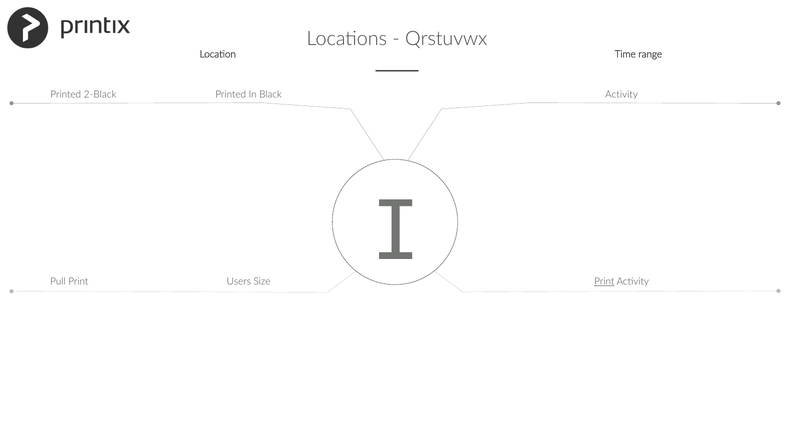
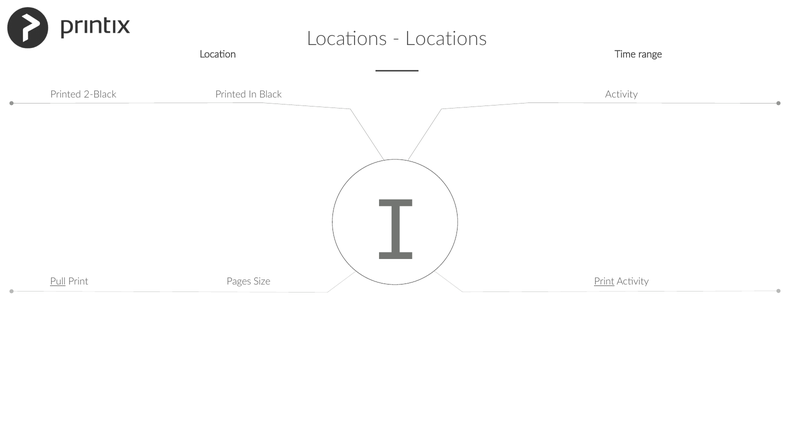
Qrstuvwx at (446, 39): Qrstuvwx -> Locations
Pull underline: none -> present
Users: Users -> Pages
